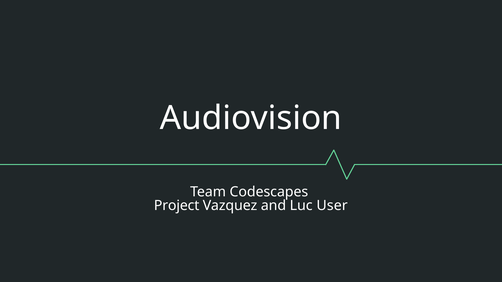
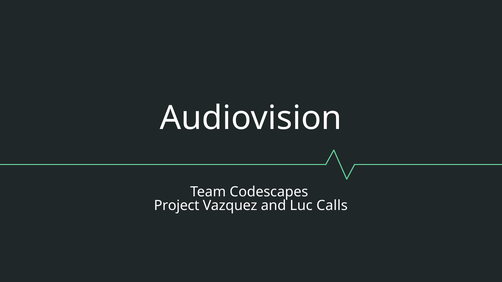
User: User -> Calls
